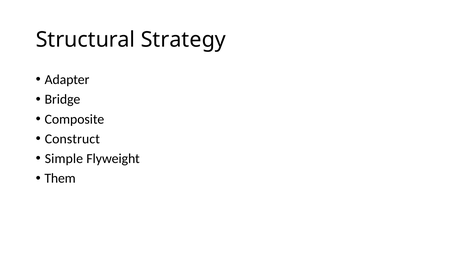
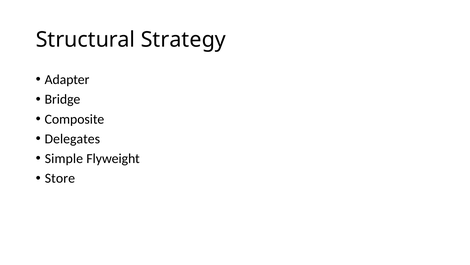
Construct: Construct -> Delegates
Them: Them -> Store
